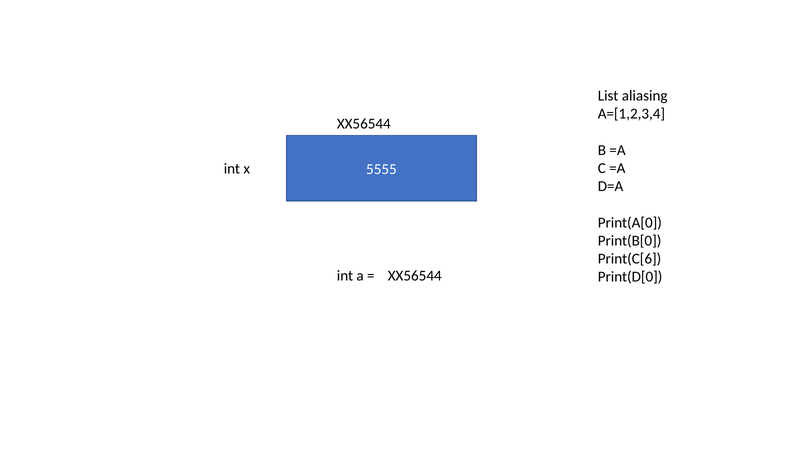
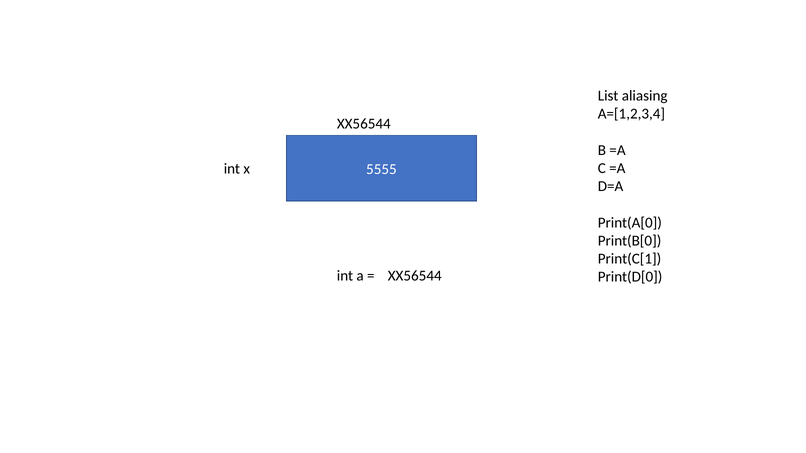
Print(C[6: Print(C[6 -> Print(C[1
